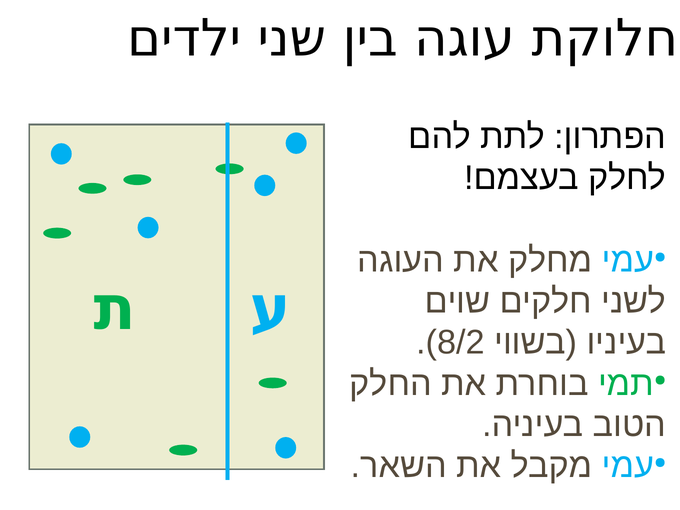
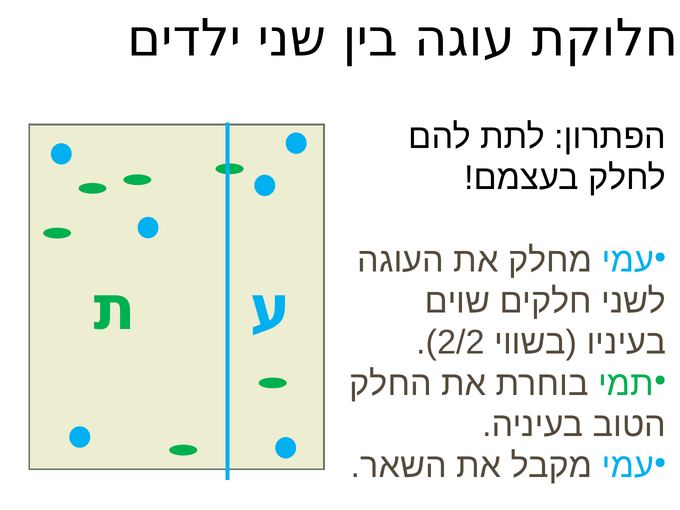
8/2: 8/2 -> 2/2
